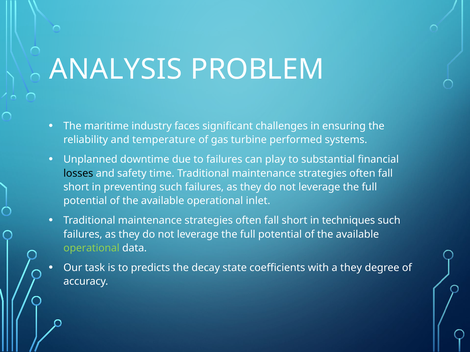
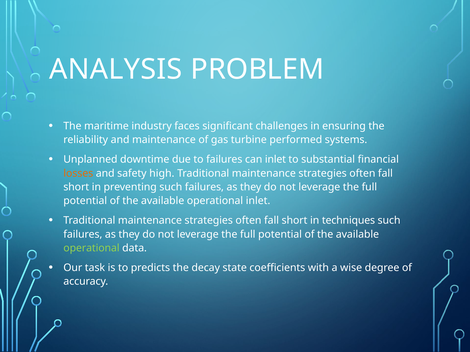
and temperature: temperature -> maintenance
can play: play -> inlet
losses colour: black -> orange
time: time -> high
a they: they -> wise
